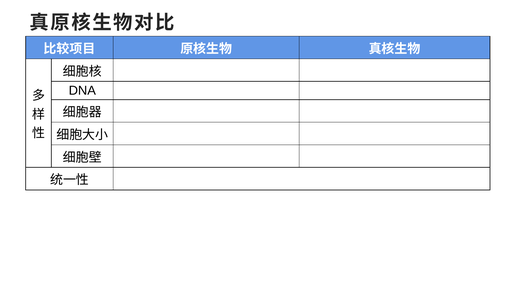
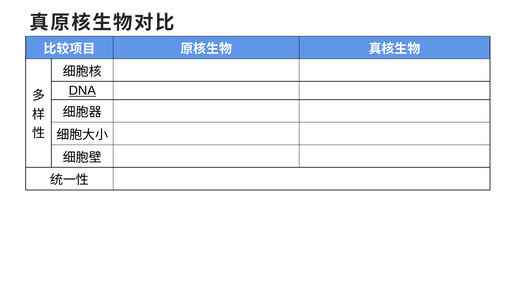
DNA underline: none -> present
